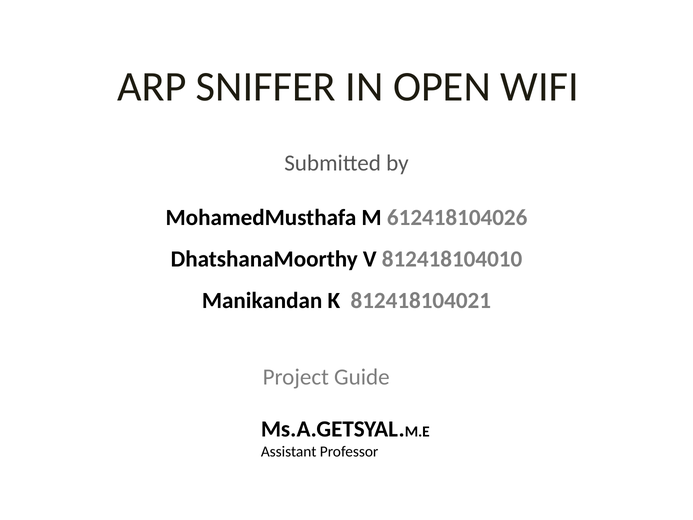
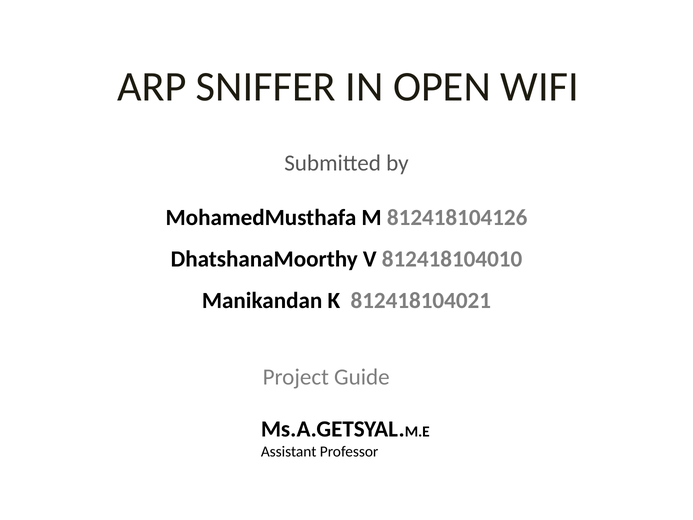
612418104026: 612418104026 -> 812418104126
